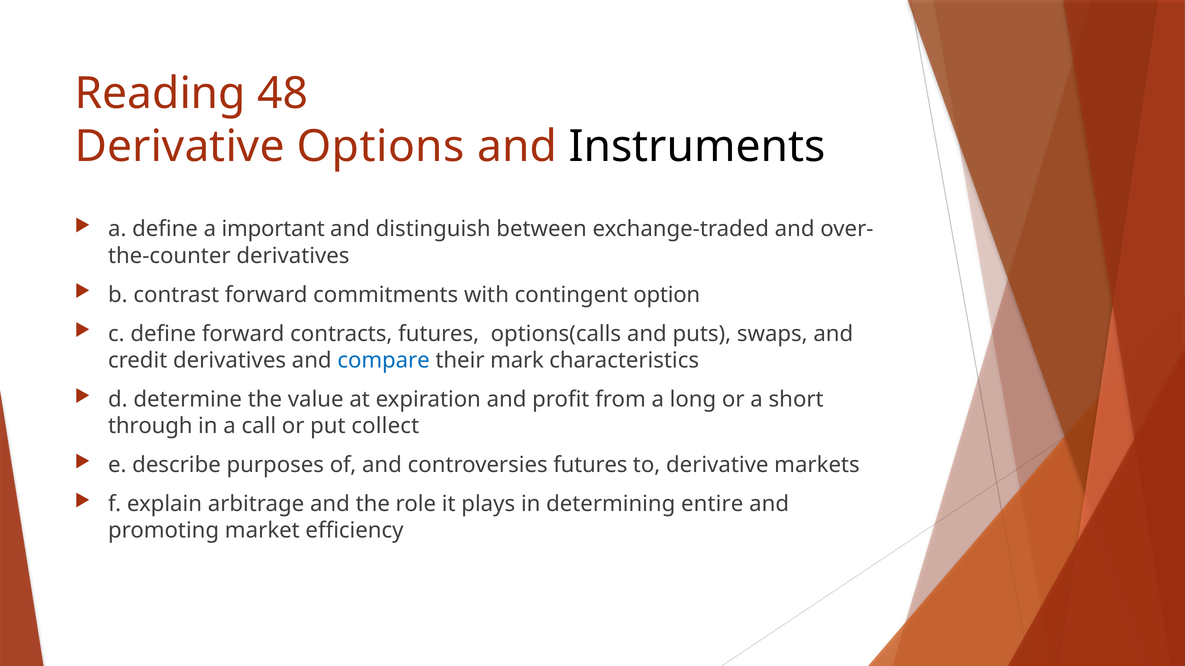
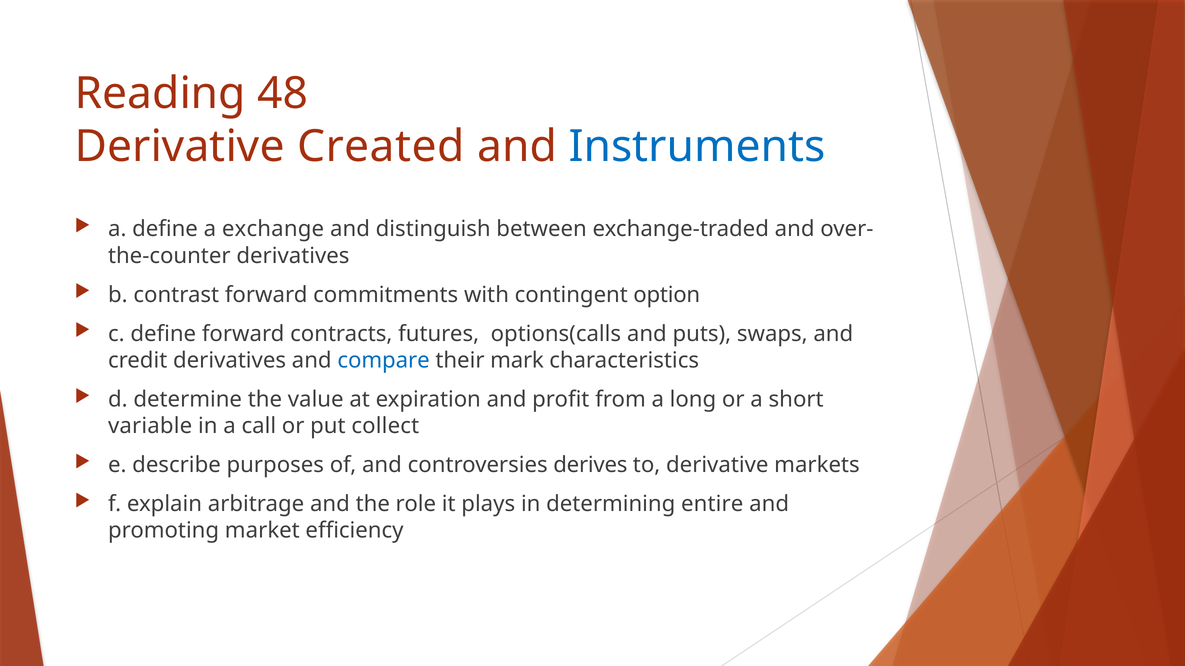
Options: Options -> Created
Instruments colour: black -> blue
important: important -> exchange
through: through -> variable
controversies futures: futures -> derives
